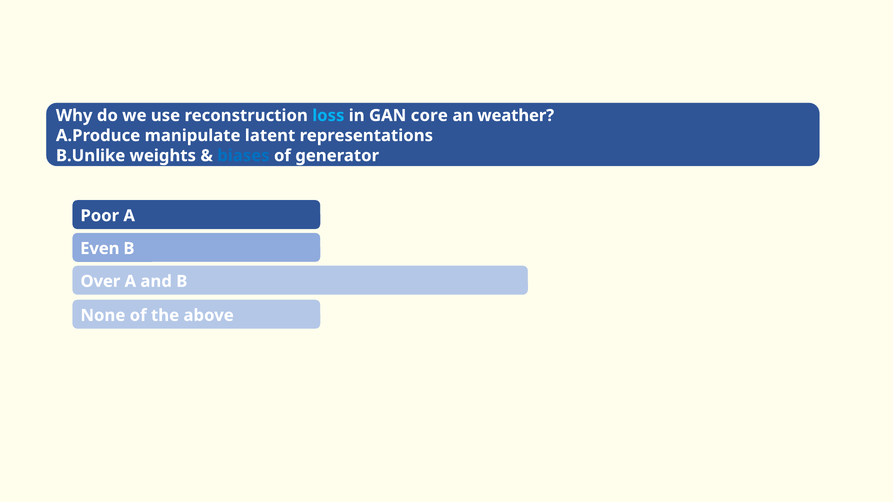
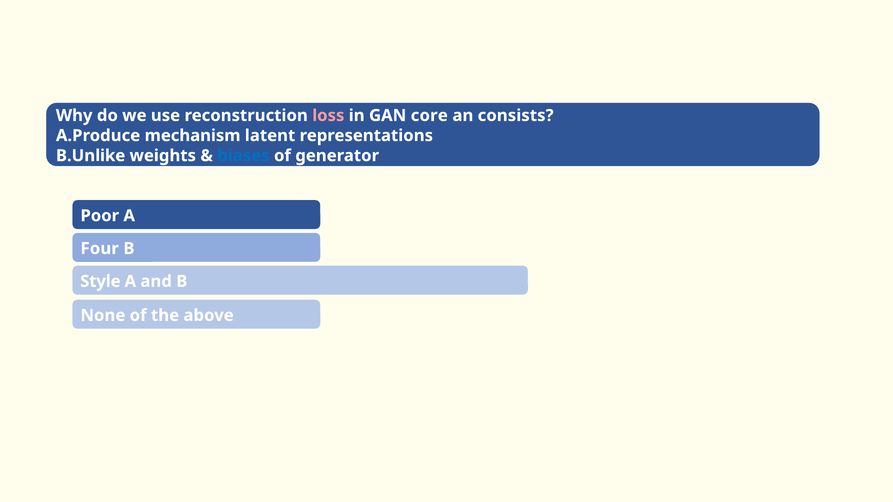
loss colour: light blue -> pink
weather: weather -> consists
manipulate: manipulate -> mechanism
Even: Even -> Four
Over: Over -> Style
